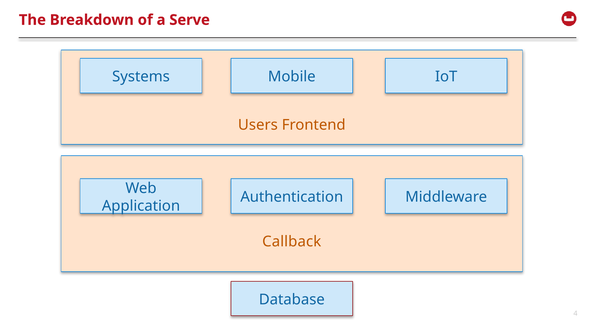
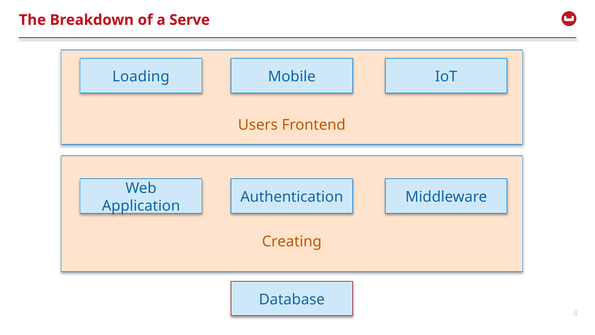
Systems: Systems -> Loading
Callback: Callback -> Creating
